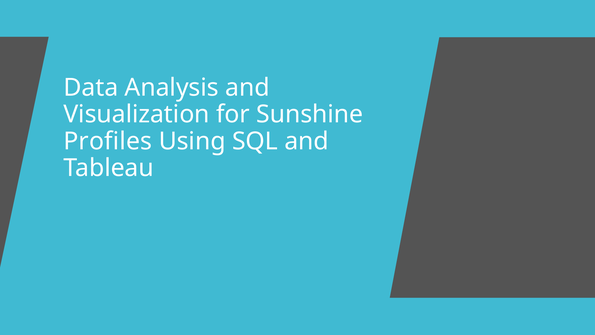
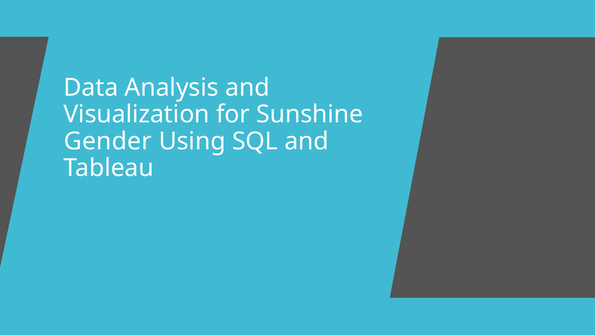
Profiles: Profiles -> Gender
